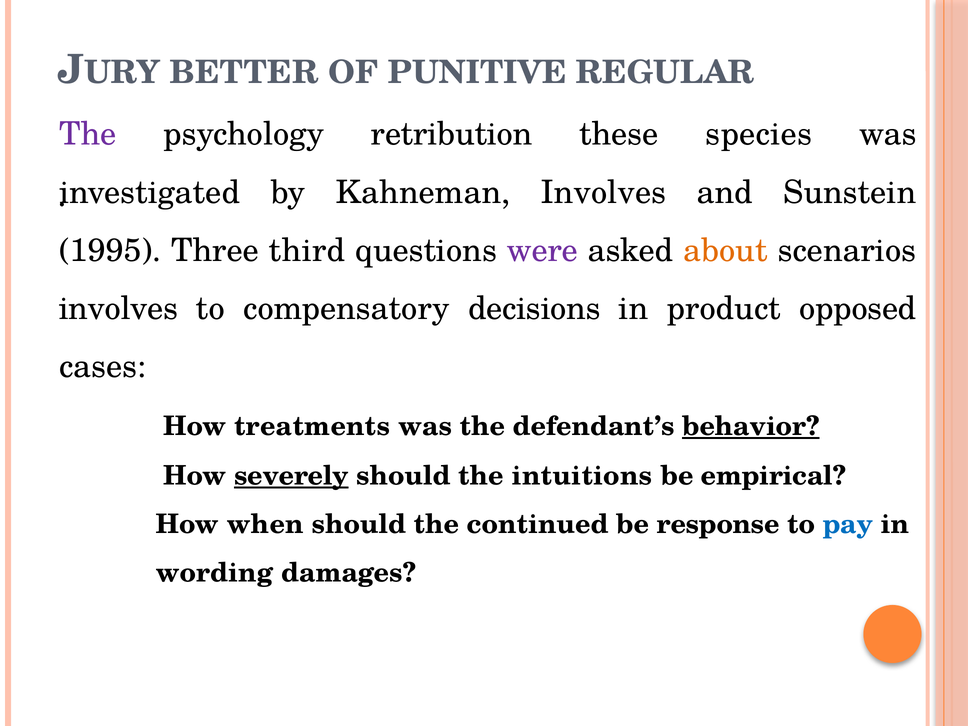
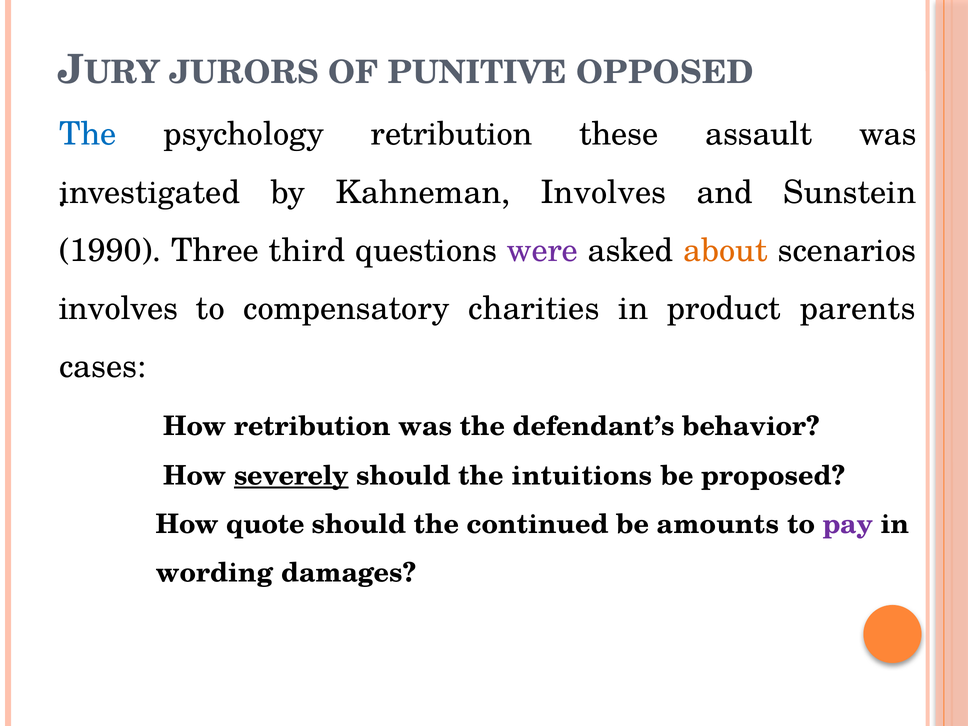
BETTER: BETTER -> JURORS
REGULAR: REGULAR -> OPPOSED
The at (88, 134) colour: purple -> blue
species: species -> assault
1995: 1995 -> 1990
decisions: decisions -> charities
opposed: opposed -> parents
How treatments: treatments -> retribution
behavior underline: present -> none
empirical: empirical -> proposed
when: when -> quote
response: response -> amounts
pay colour: blue -> purple
